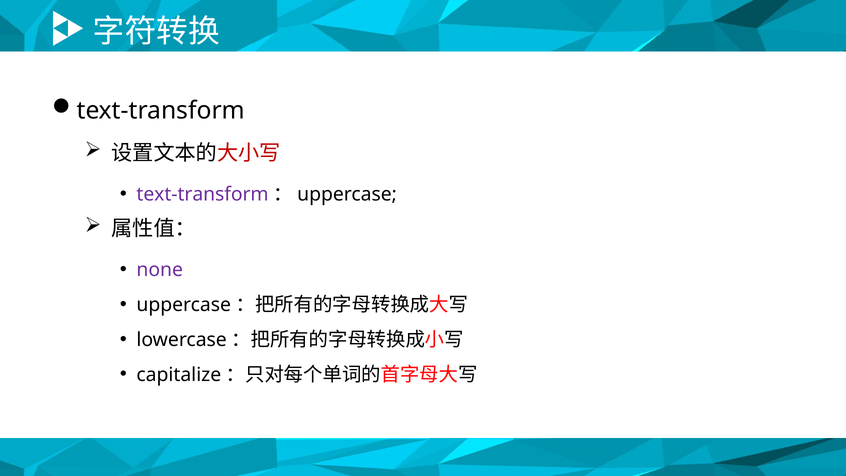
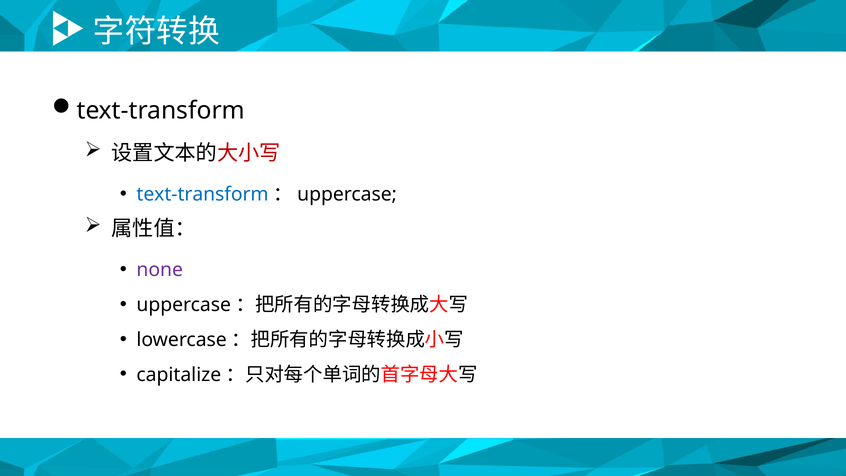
text-transform at (203, 194) colour: purple -> blue
